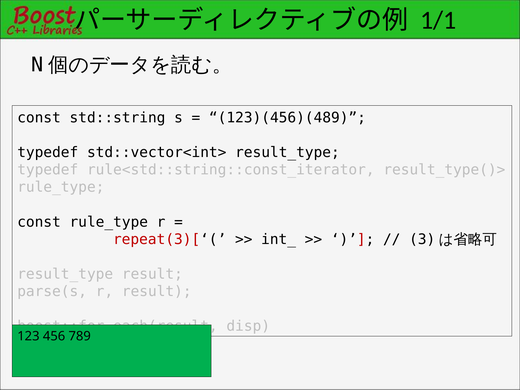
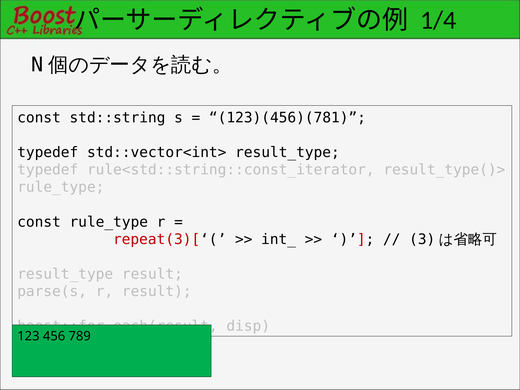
1/1: 1/1 -> 1/4
123)(456)(489: 123)(456)(489 -> 123)(456)(781
